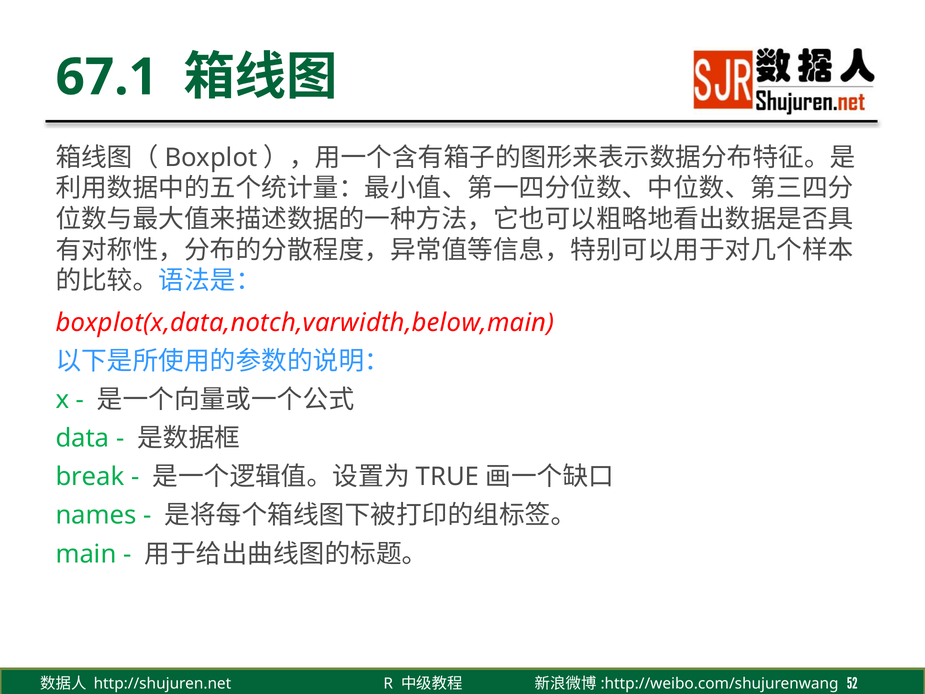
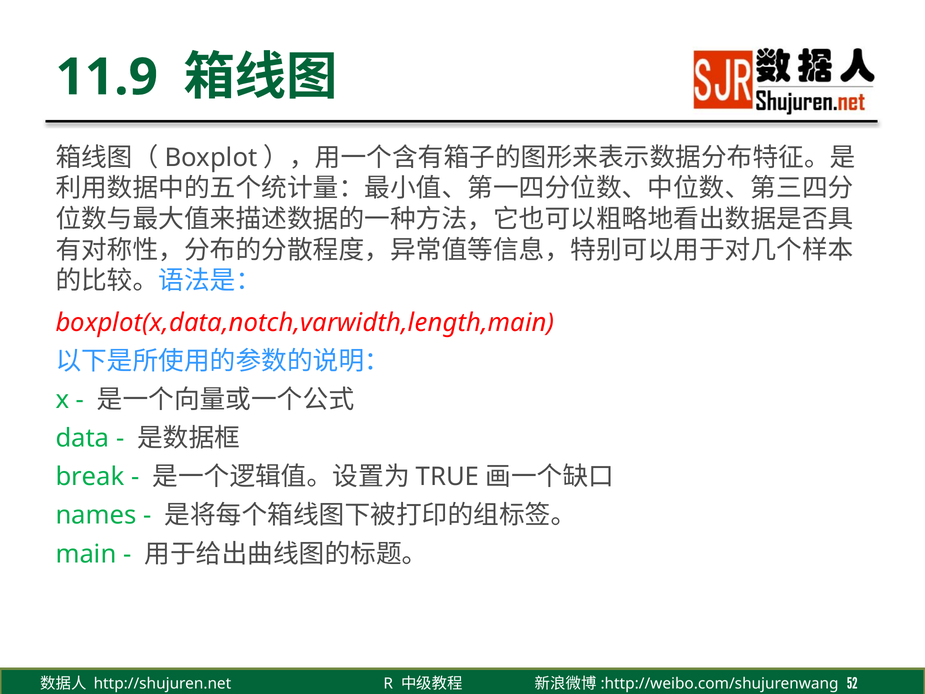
67.1: 67.1 -> 11.9
boxplot(x,data,notch,varwidth,below,main: boxplot(x,data,notch,varwidth,below,main -> boxplot(x,data,notch,varwidth,length,main
